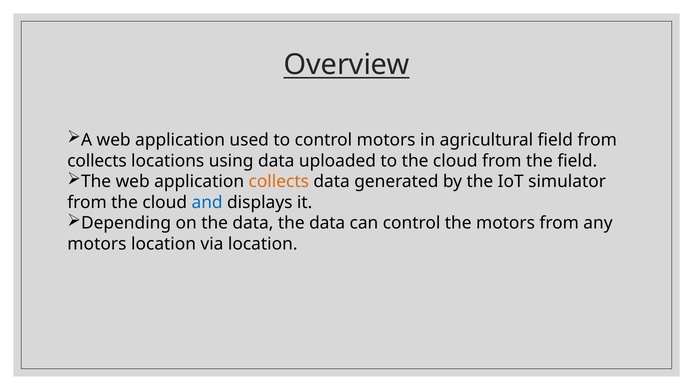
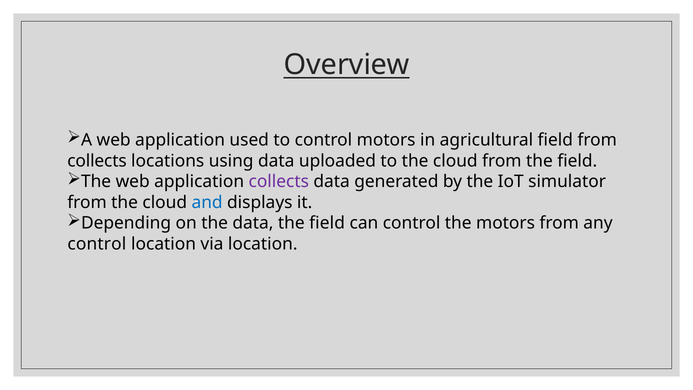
collects at (279, 182) colour: orange -> purple
data the data: data -> field
motors at (97, 244): motors -> control
